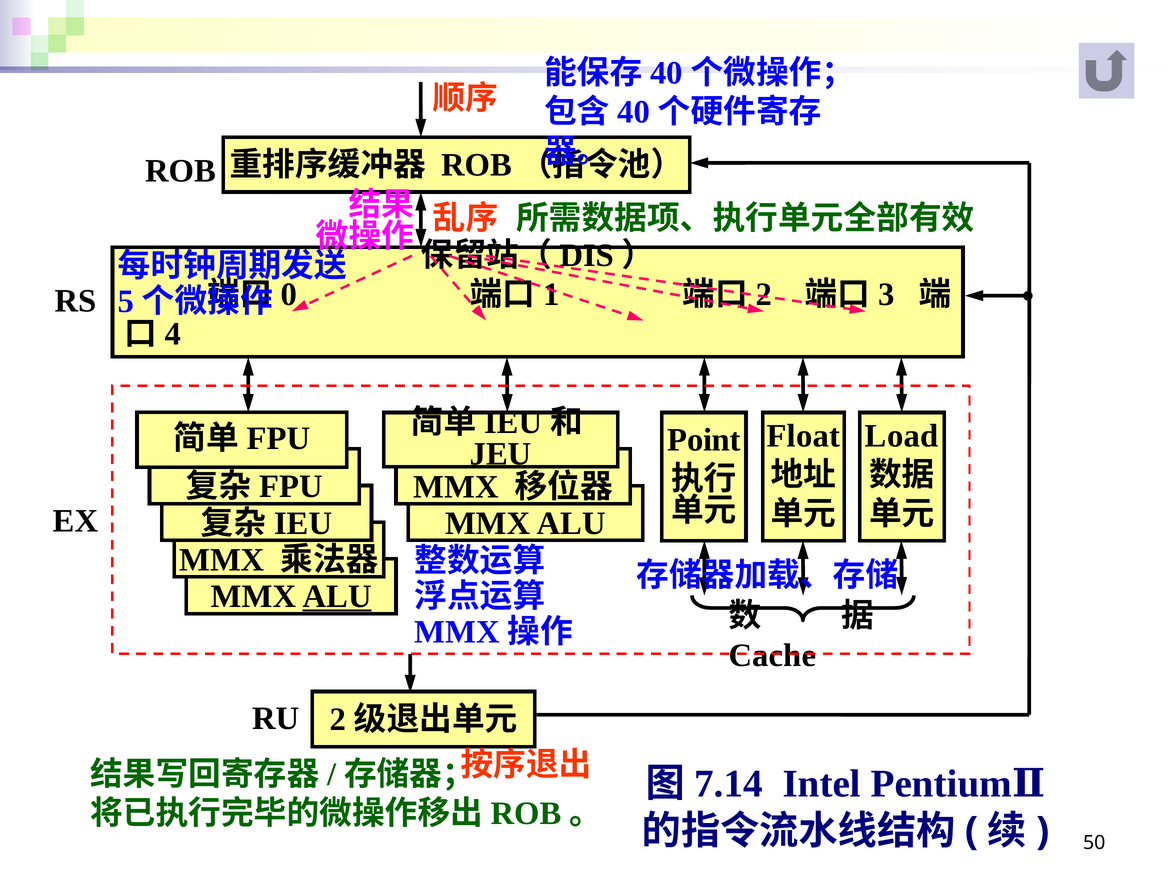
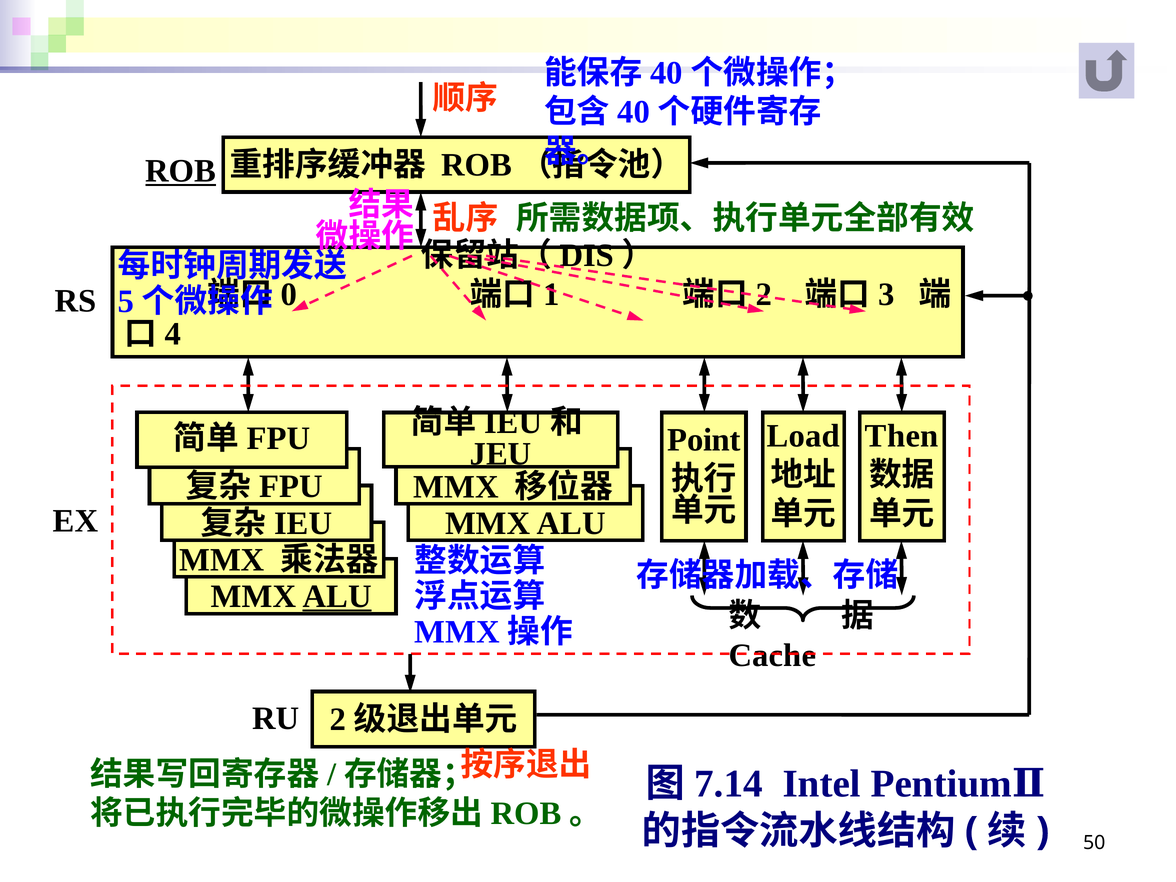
ROB underline: none -> present
Float: Float -> Load
Load: Load -> Then
